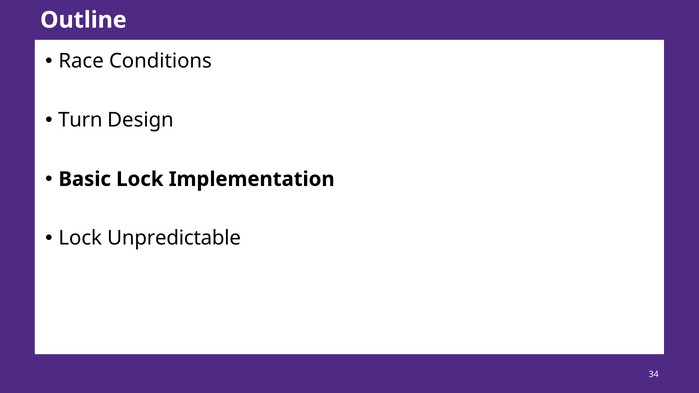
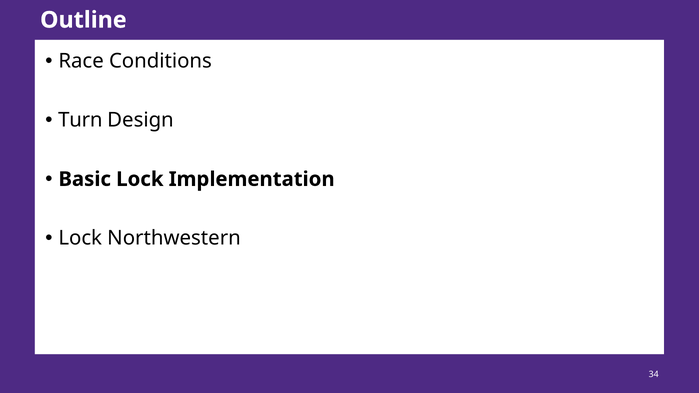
Unpredictable: Unpredictable -> Northwestern
